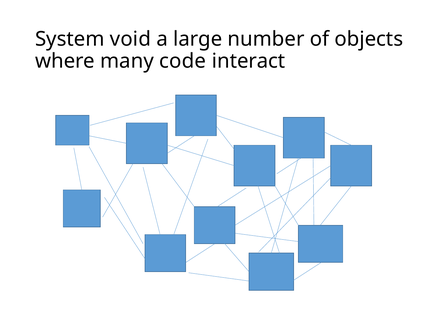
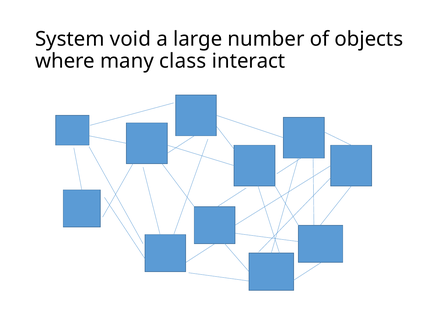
code: code -> class
